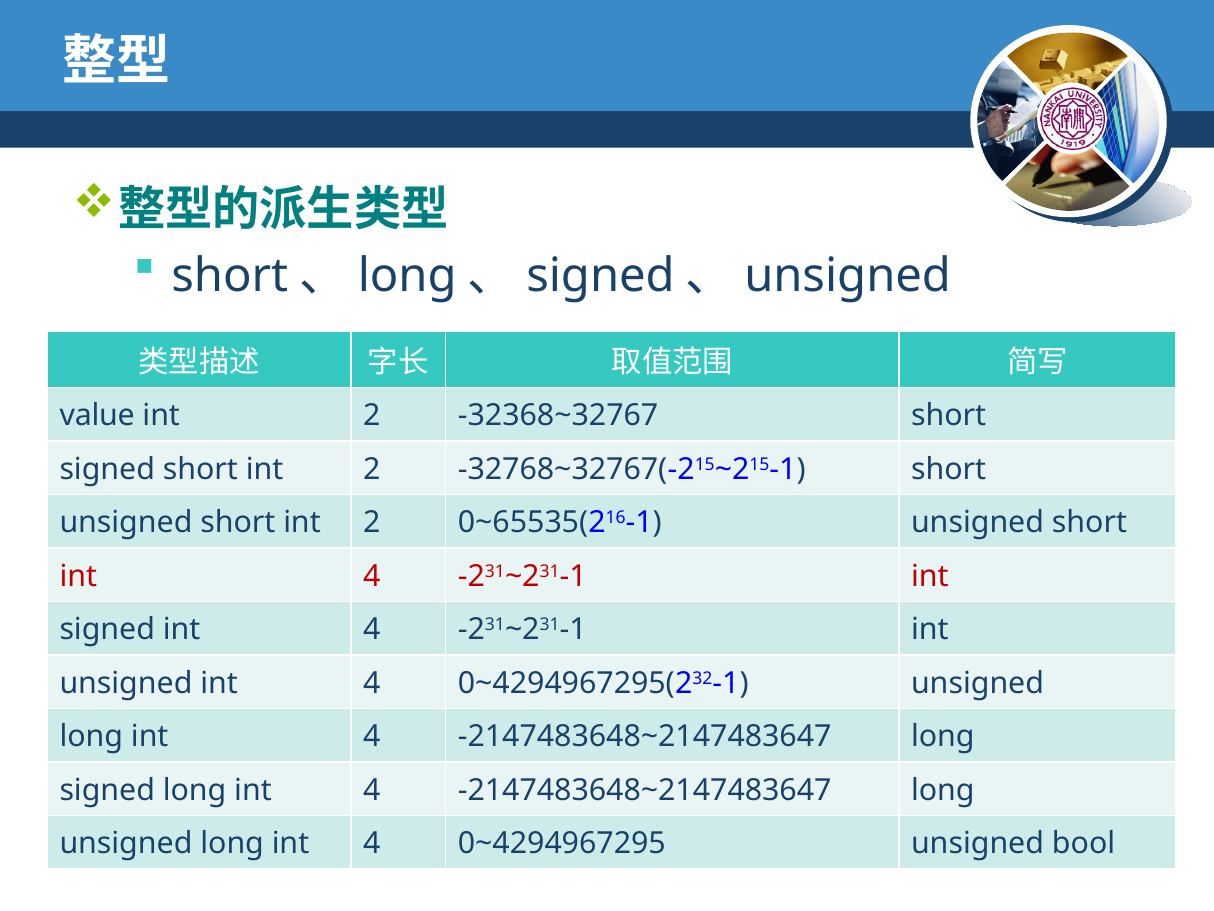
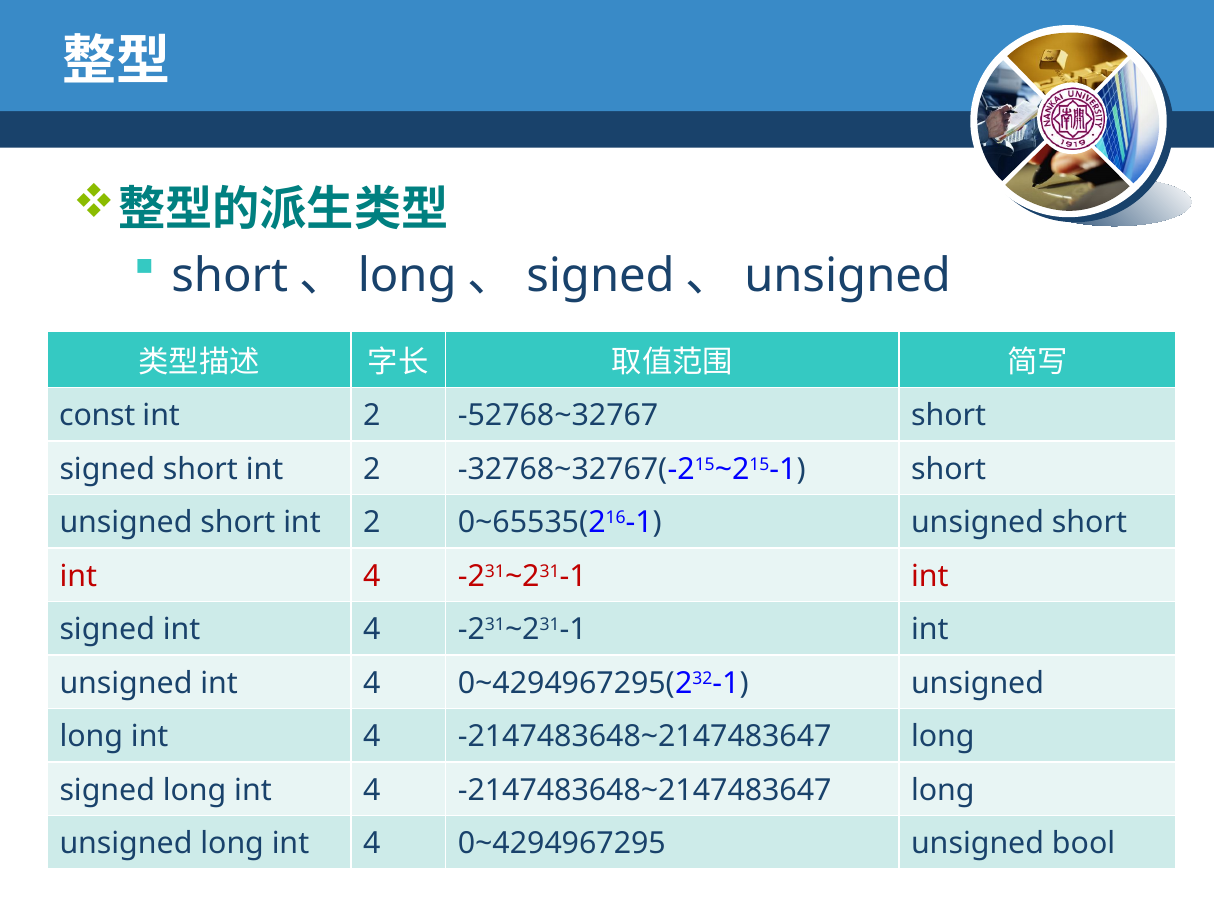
value: value -> const
-32368~32767: -32368~32767 -> -52768~32767
